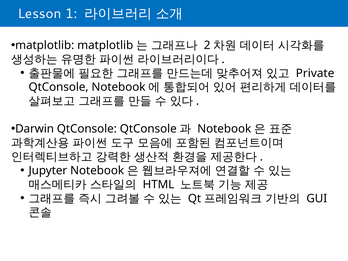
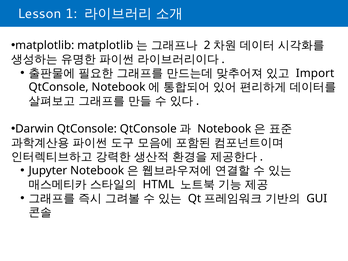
Private: Private -> Import
